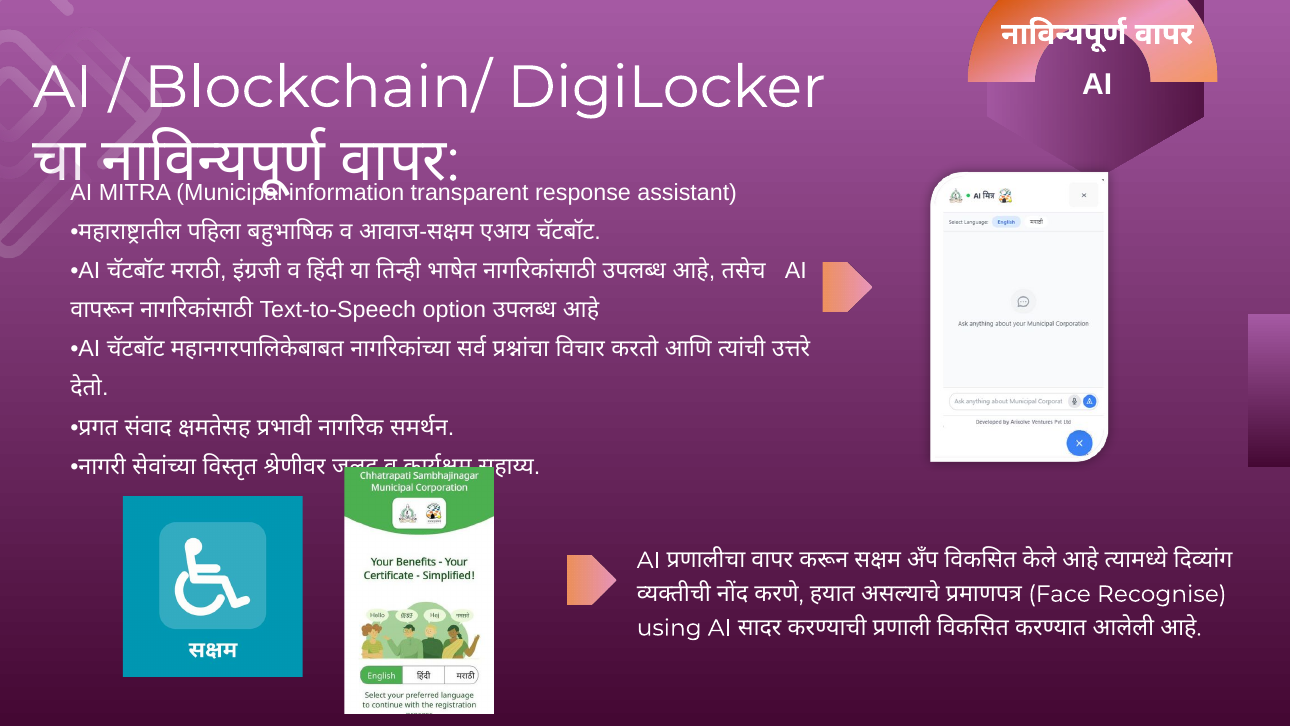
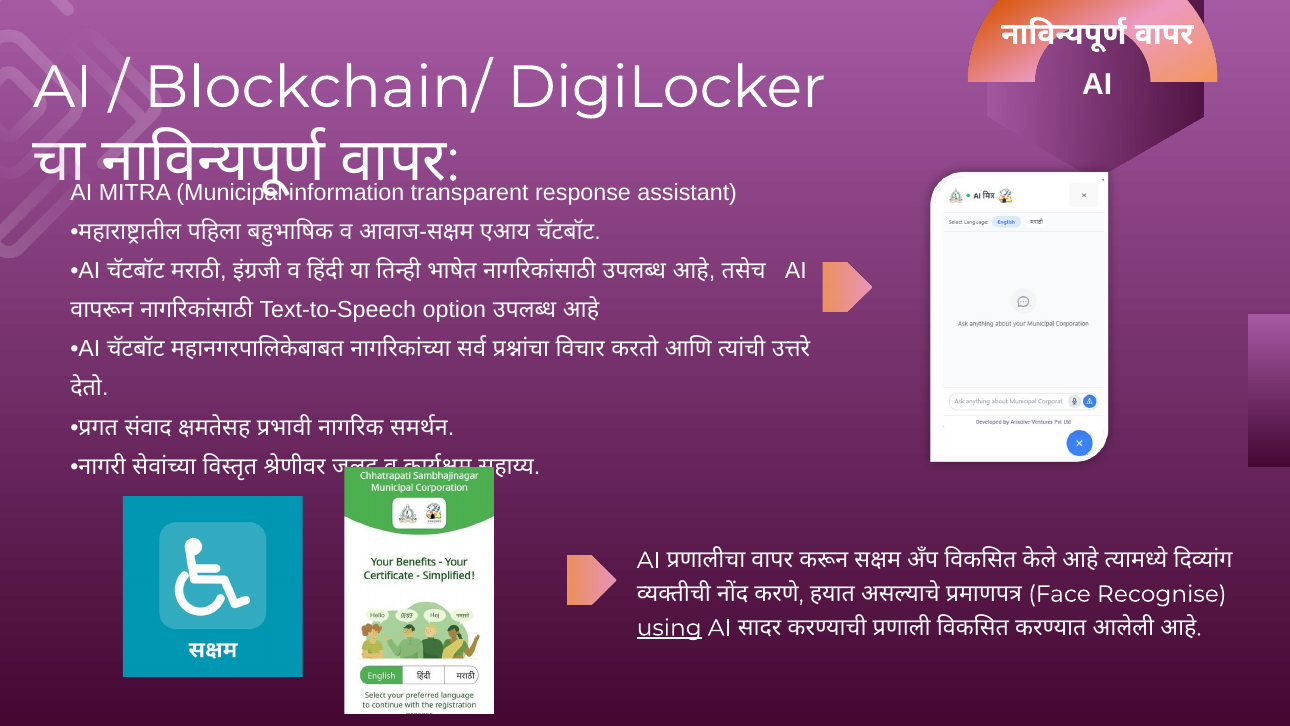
using underline: none -> present
